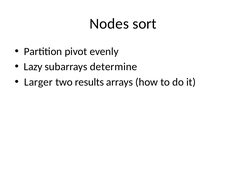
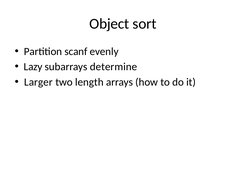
Nodes: Nodes -> Object
pivot: pivot -> scanf
results: results -> length
